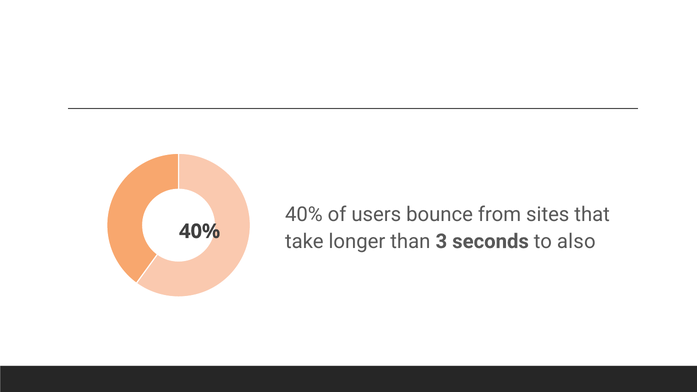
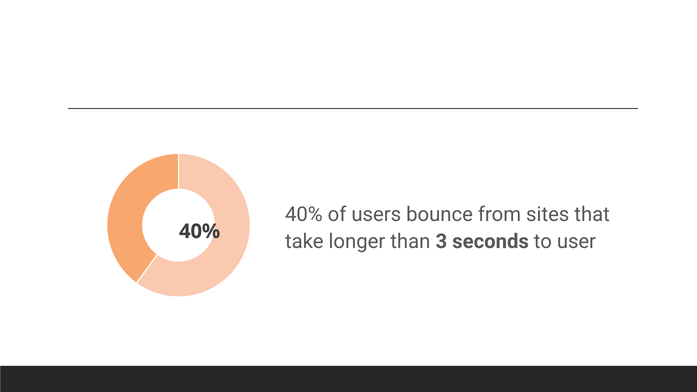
also: also -> user
